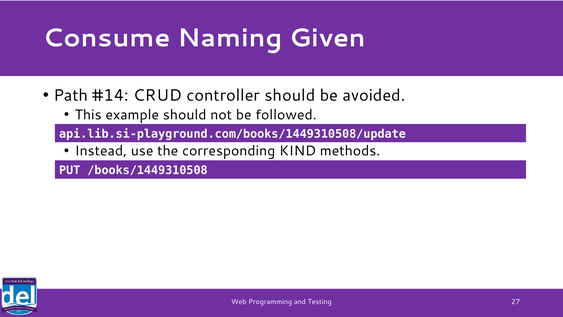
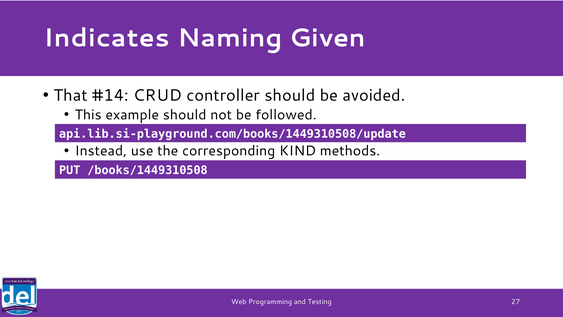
Consume: Consume -> Indicates
Path: Path -> That
